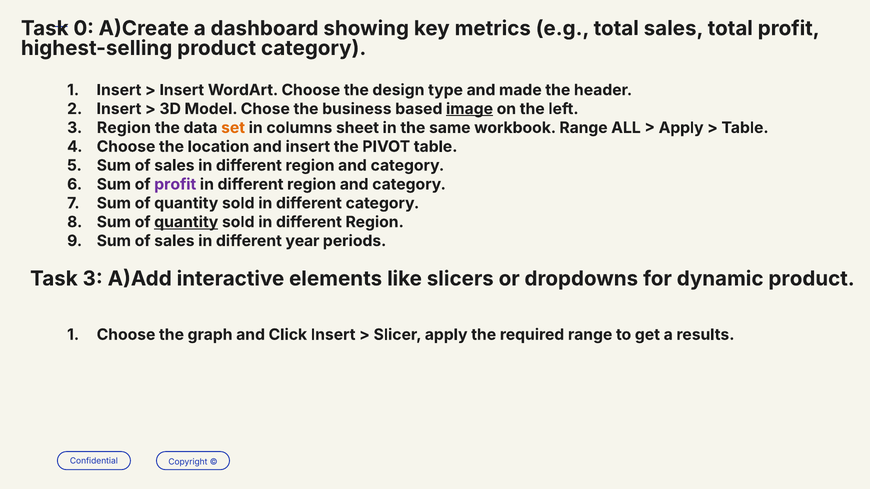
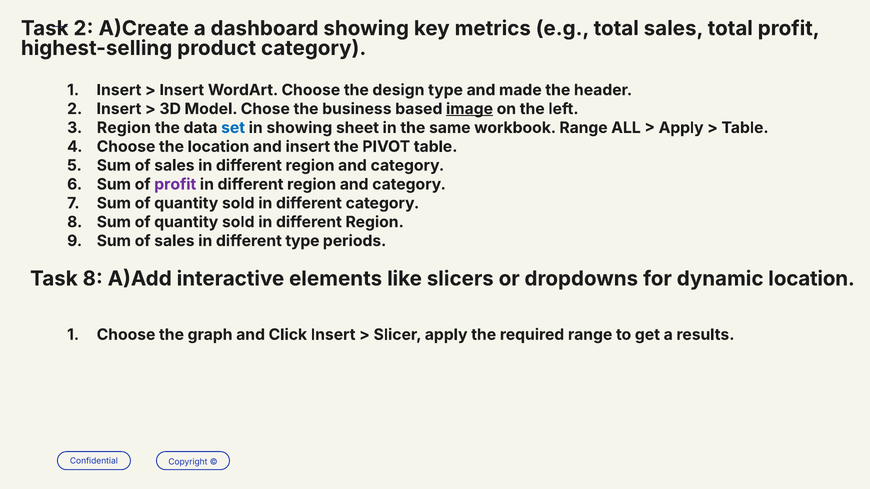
Task 0: 0 -> 2
set colour: orange -> blue
in columns: columns -> showing
quantity at (186, 222) underline: present -> none
different year: year -> type
Task 3: 3 -> 8
dynamic product: product -> location
